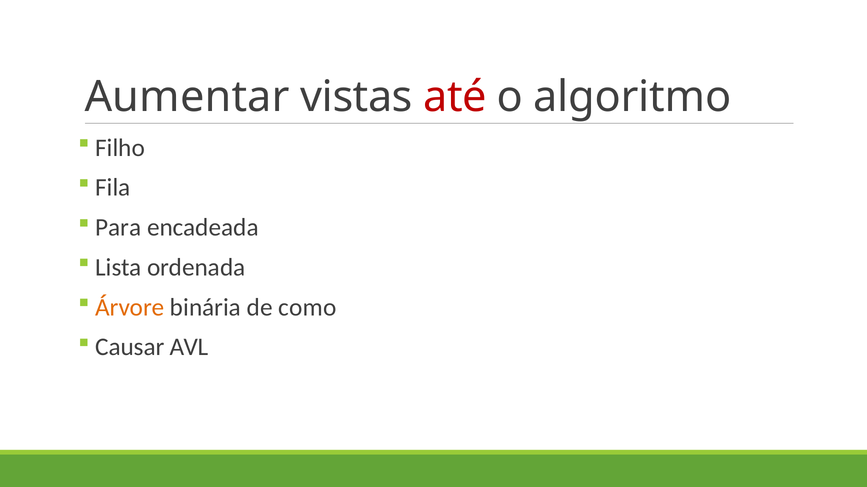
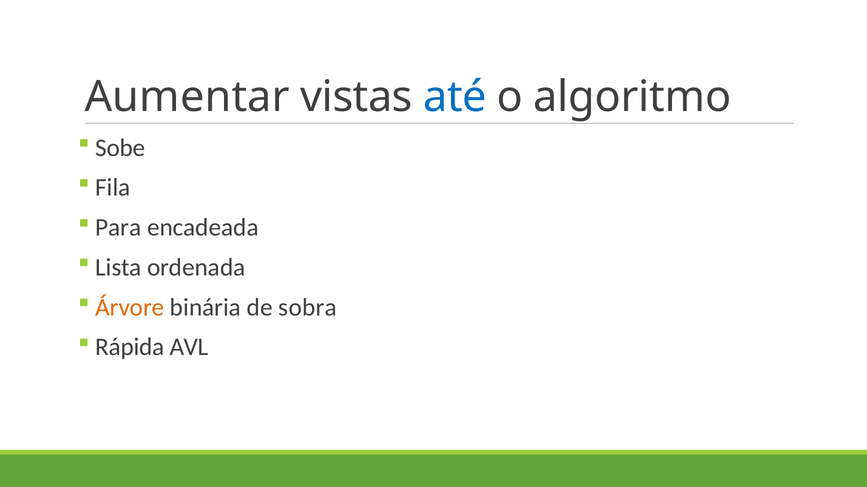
até colour: red -> blue
Filho: Filho -> Sobe
como: como -> sobra
Causar: Causar -> Rápida
